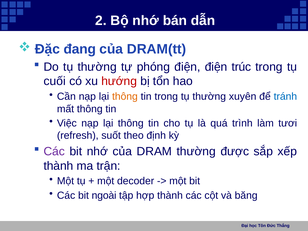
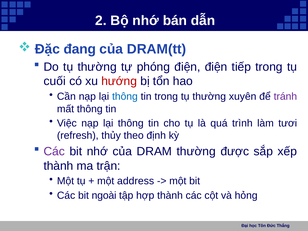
trúc: trúc -> tiếp
thông at (125, 97) colour: orange -> blue
tránh colour: blue -> purple
suốt: suốt -> thủy
decoder: decoder -> address
băng: băng -> hỏng
